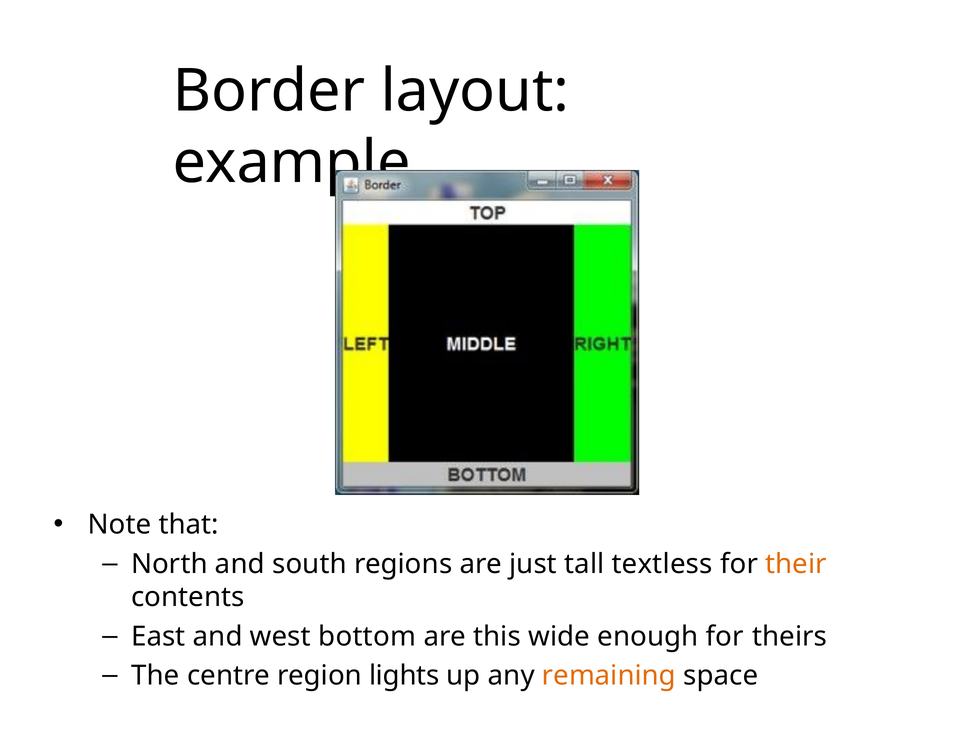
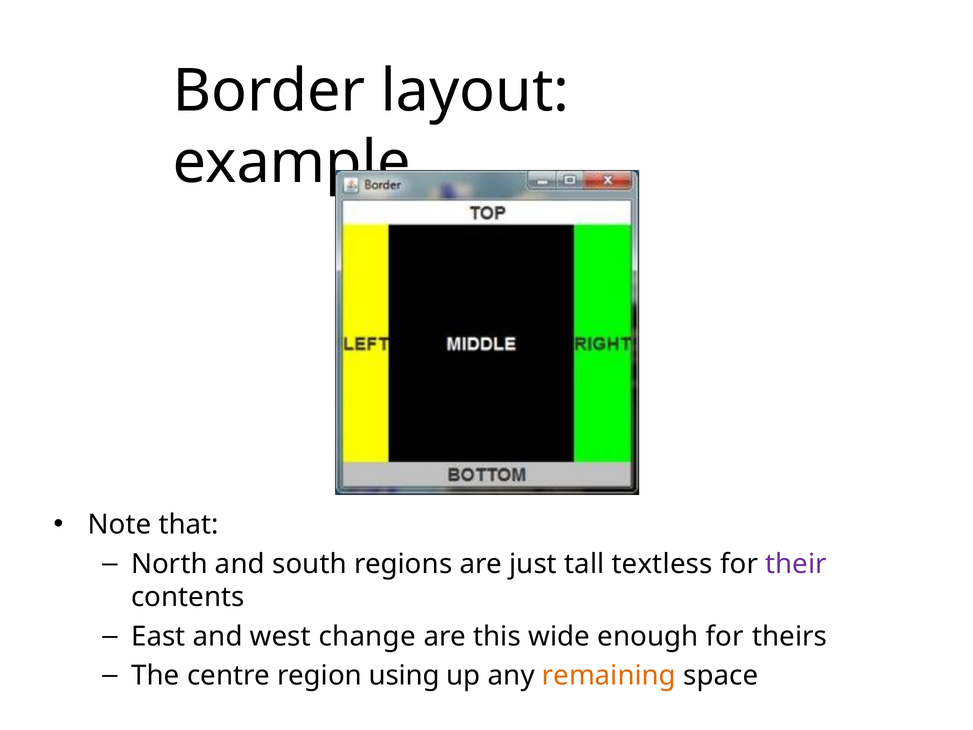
their colour: orange -> purple
bottom: bottom -> change
lights: lights -> using
